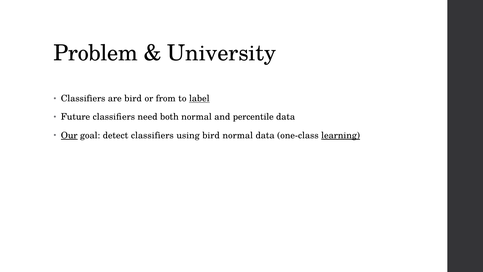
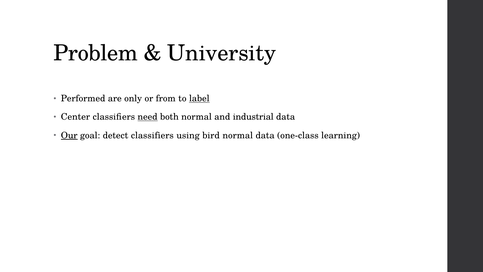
Classifiers at (83, 98): Classifiers -> Performed
are bird: bird -> only
Future: Future -> Center
need underline: none -> present
percentile: percentile -> industrial
learning underline: present -> none
